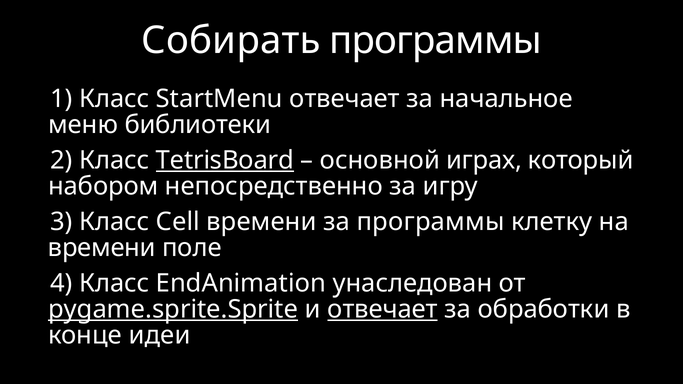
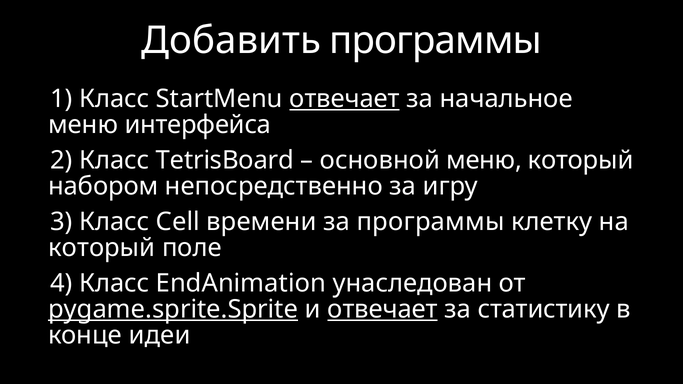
Собирать: Собирать -> Добавить
отвечает at (345, 99) underline: none -> present
библиотеки: библиотеки -> интерфейса
TetrisBoard underline: present -> none
основной играх: играх -> меню
времени at (102, 248): времени -> который
обработки: обработки -> статистику
